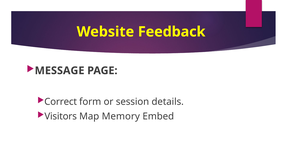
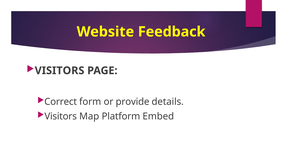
MESSAGE at (60, 70): MESSAGE -> VISITORS
session: session -> provide
Memory: Memory -> Platform
